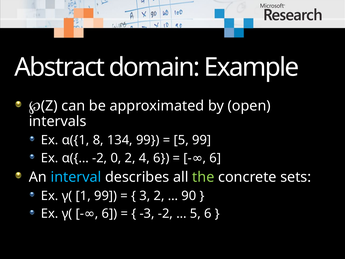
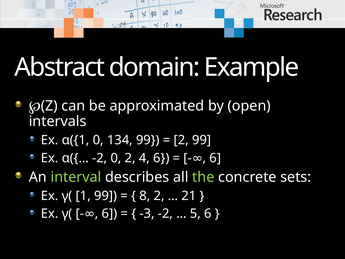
α({1 8: 8 -> 0
5 at (181, 140): 5 -> 2
interval colour: light blue -> light green
3: 3 -> 8
90: 90 -> 21
